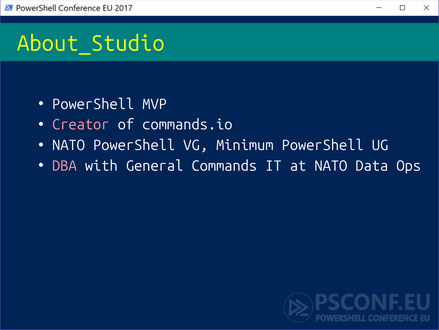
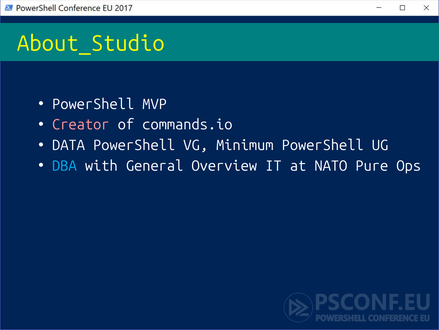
NATO at (69, 145): NATO -> DATA
DBA colour: pink -> light blue
Commands: Commands -> Overview
Data: Data -> Pure
